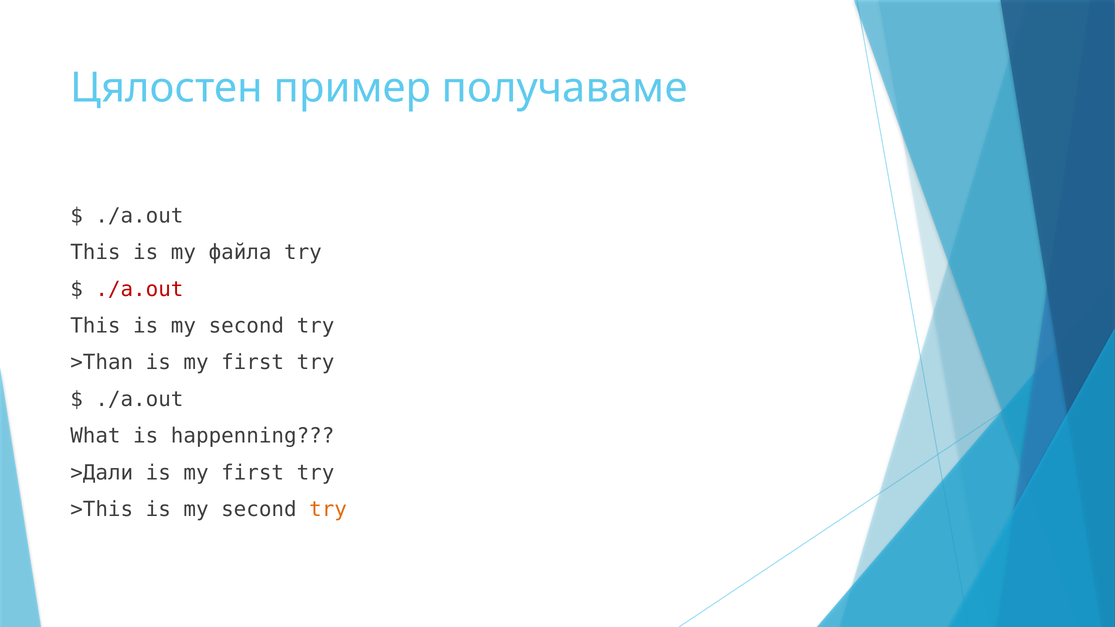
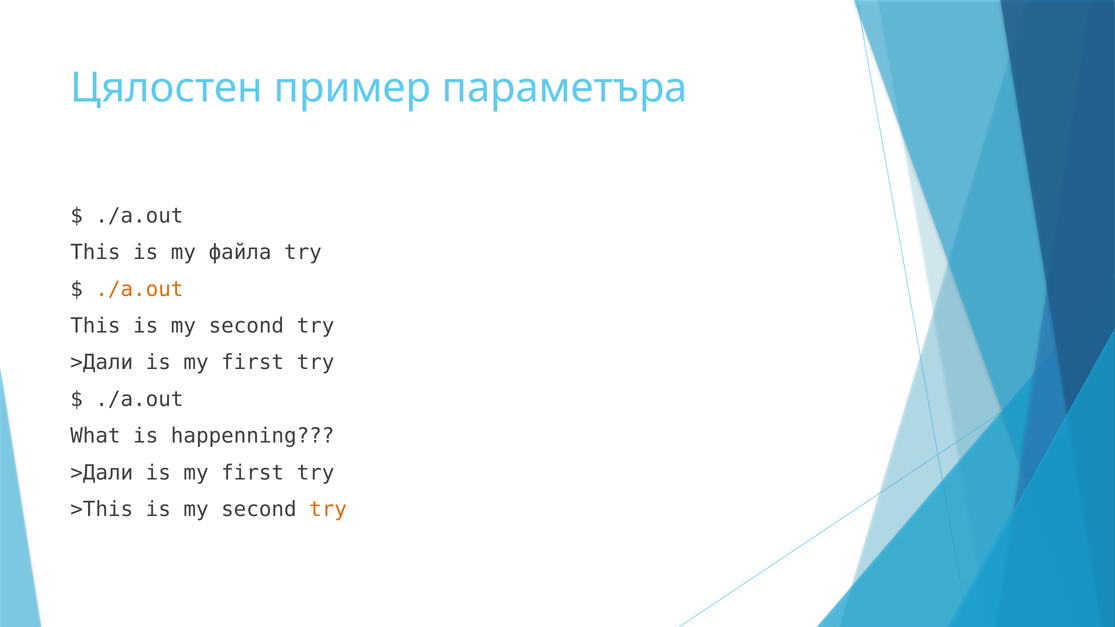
получаваме: получаваме -> параметъра
./a.out at (139, 289) colour: red -> orange
>Than at (102, 363): >Than -> >Дали
